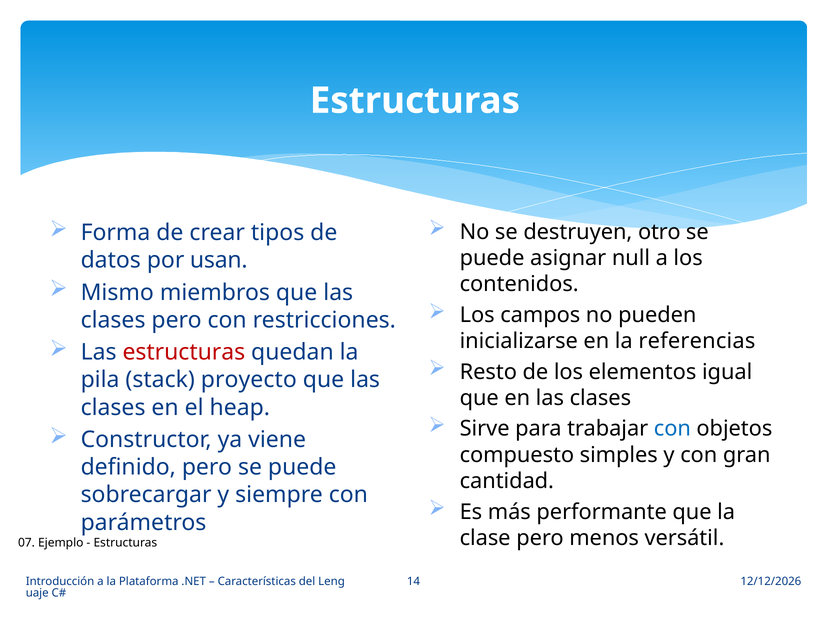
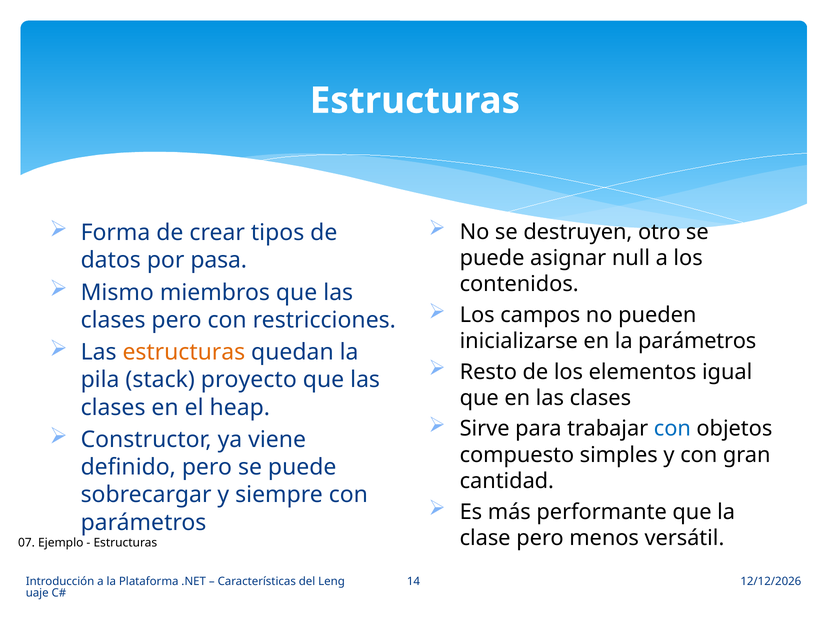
usan: usan -> pasa
la referencias: referencias -> parámetros
estructuras at (184, 352) colour: red -> orange
